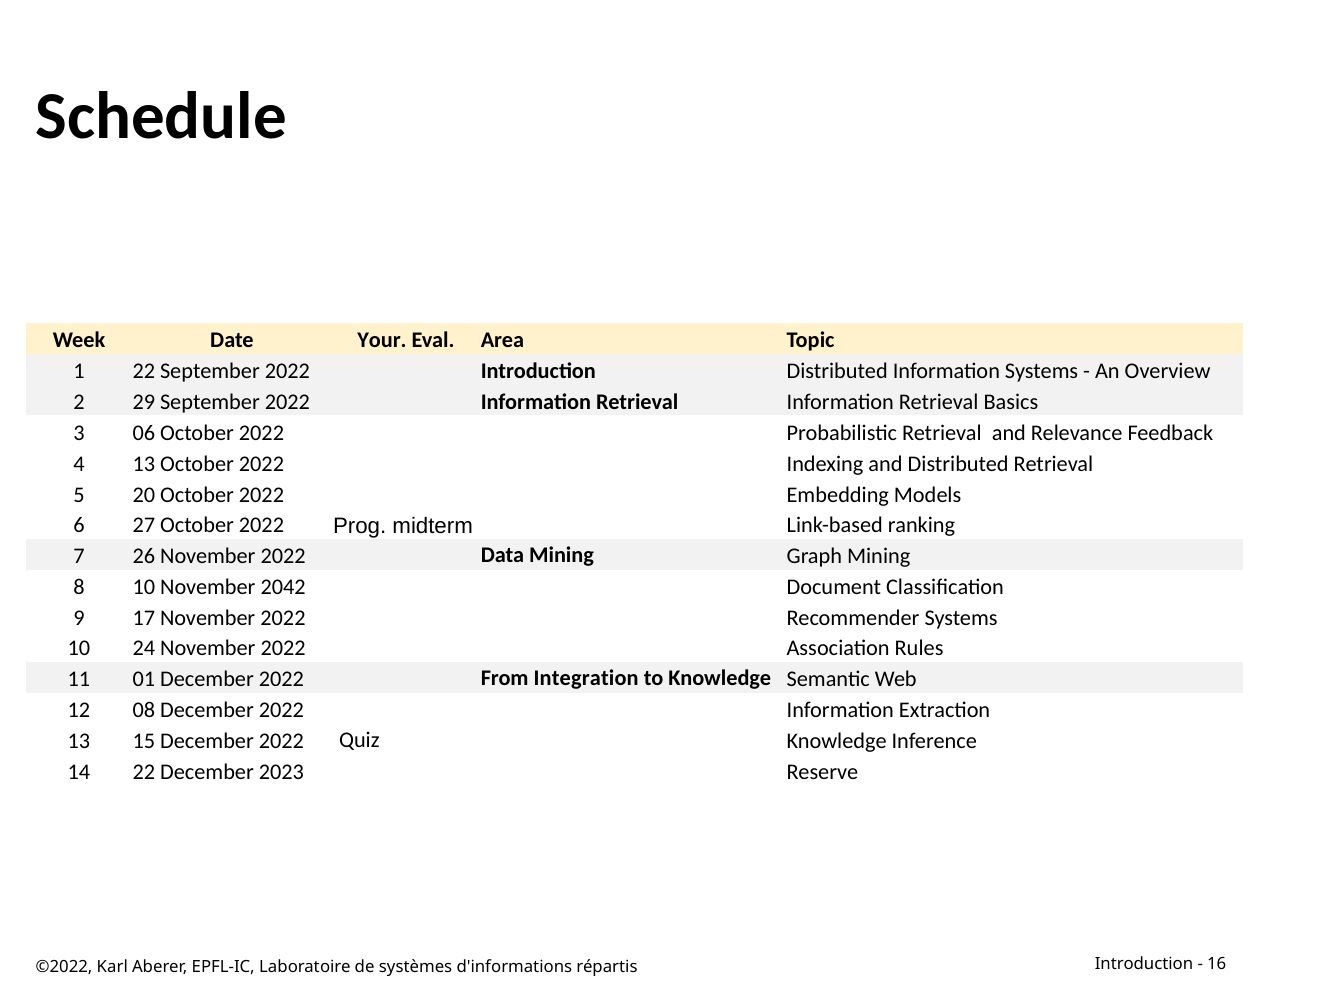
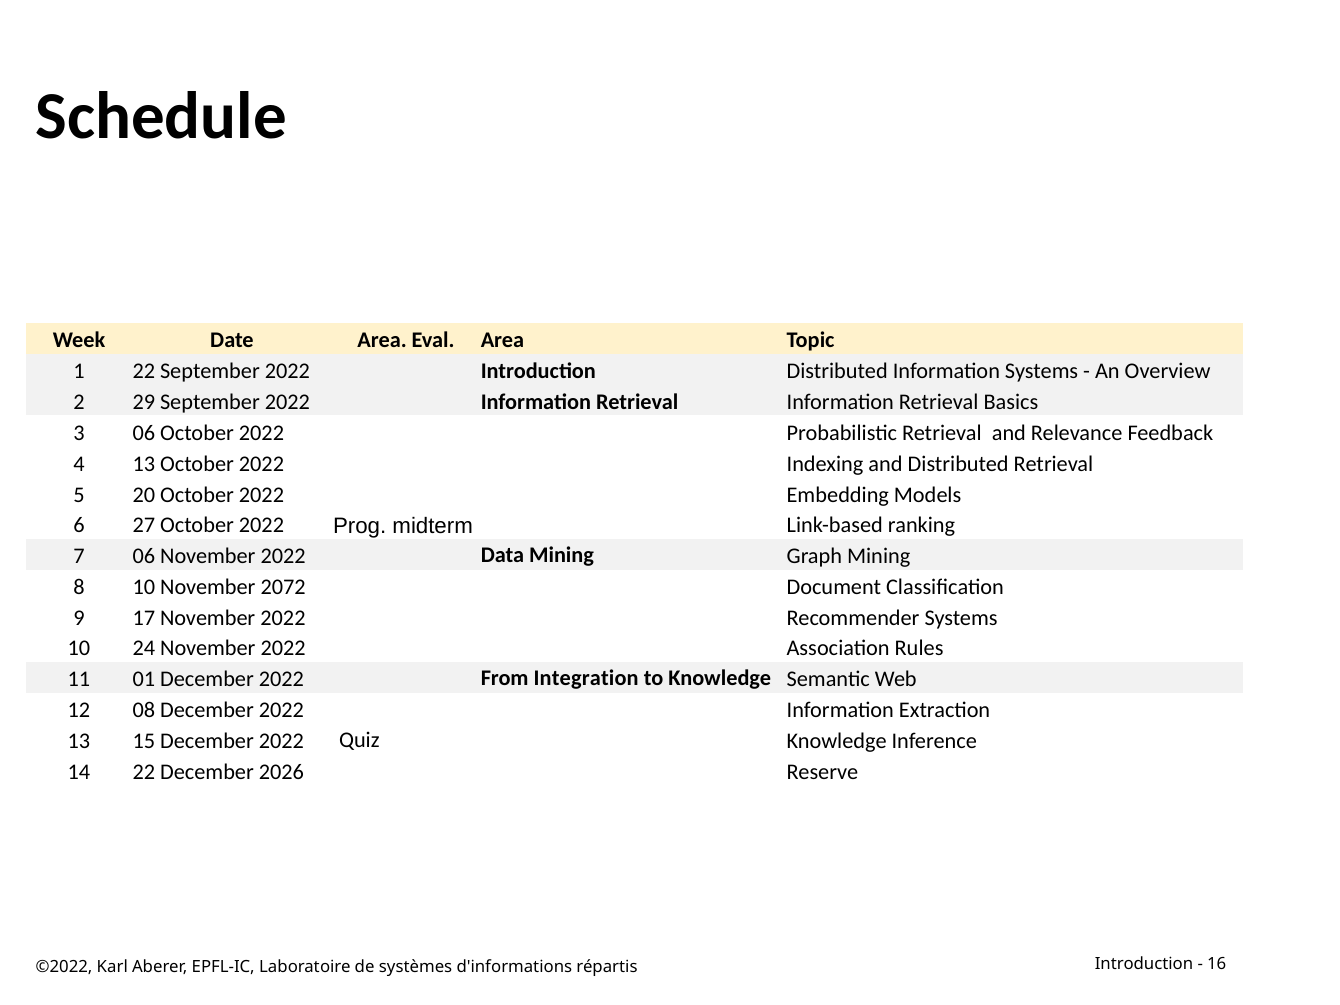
Date Your: Your -> Area
7 26: 26 -> 06
2042: 2042 -> 2072
2023: 2023 -> 2026
